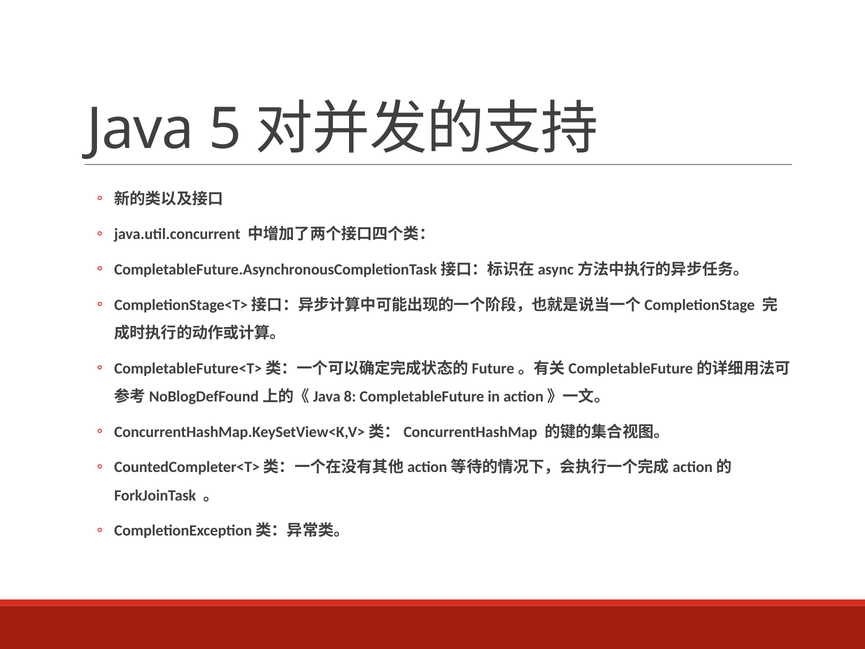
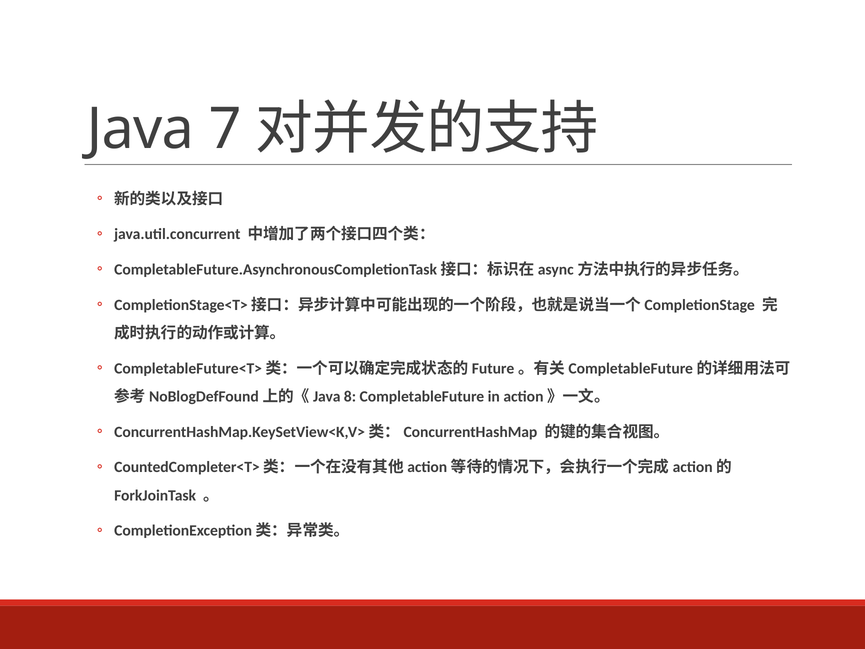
5: 5 -> 7
